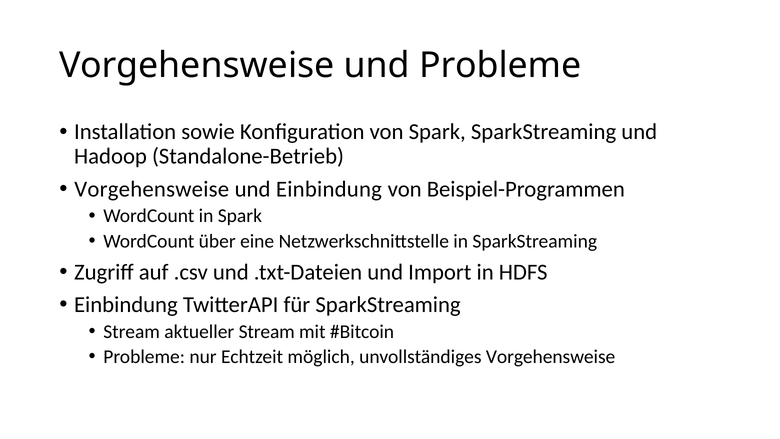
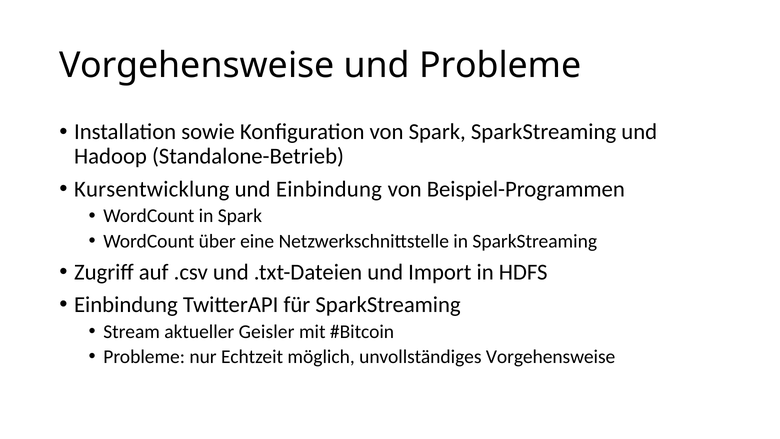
Vorgehensweise at (152, 189): Vorgehensweise -> Kursentwicklung
aktueller Stream: Stream -> Geisler
